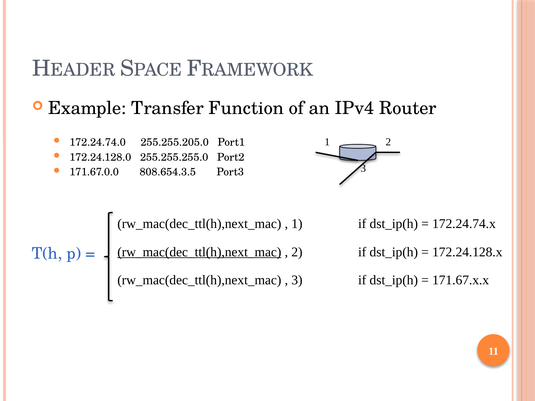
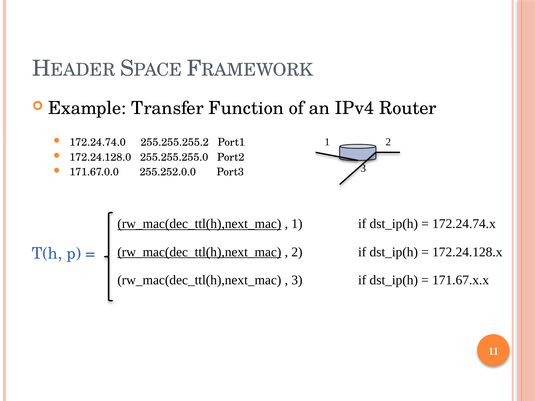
255.255.205.0: 255.255.205.0 -> 255.255.255.2
808.654.3.5: 808.654.3.5 -> 255.252.0.0
rw_mac(dec_ttl(h),next_mac at (199, 224) underline: none -> present
